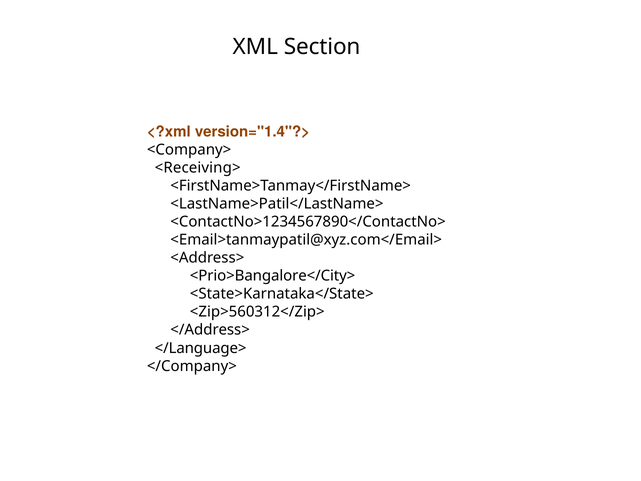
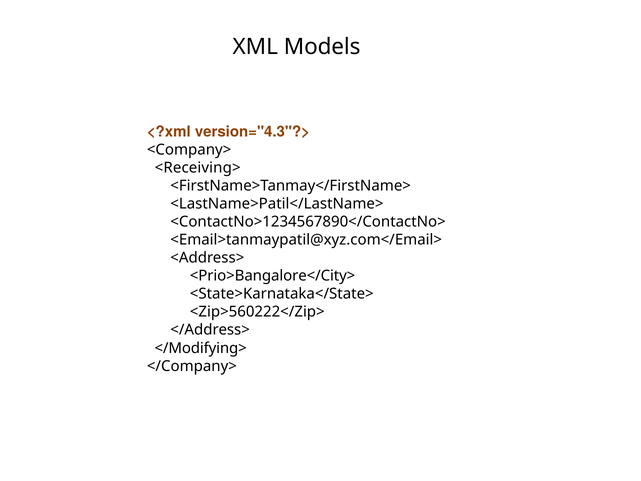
Section: Section -> Models
version="1.4"?>: version="1.4"?> -> version="4.3"?>
<Zip>560312</Zip>: <Zip>560312</Zip> -> <Zip>560222</Zip>
</Language>: </Language> -> </Modifying>
